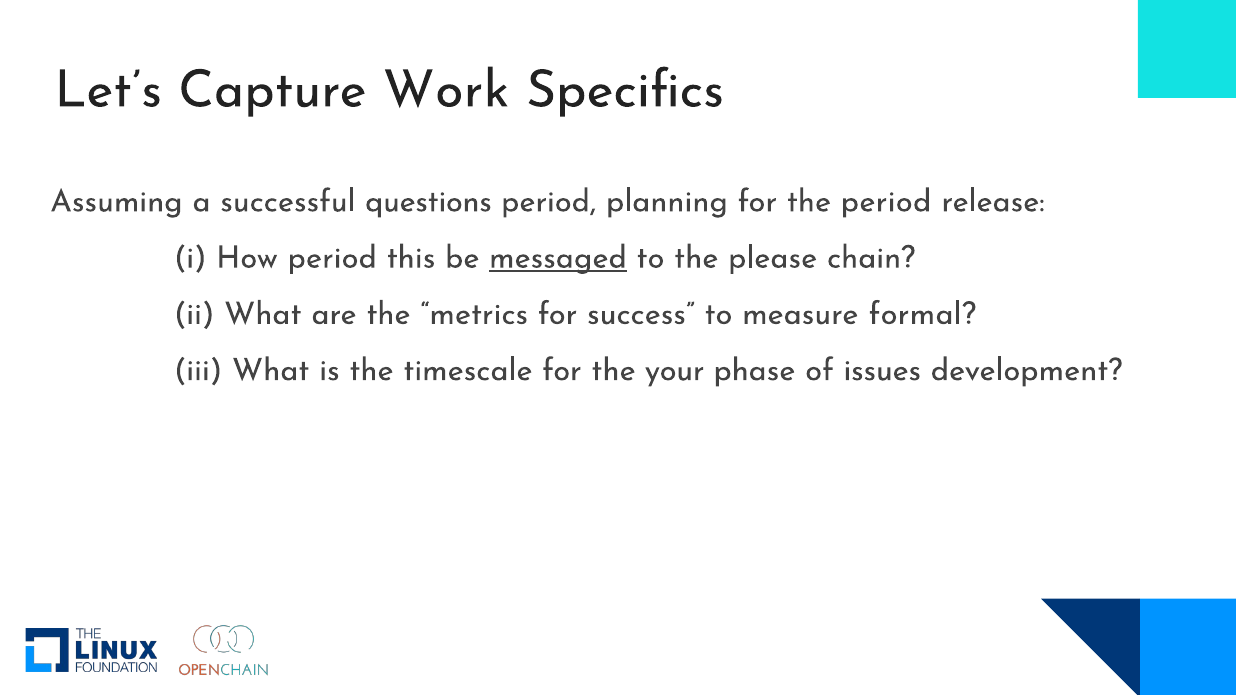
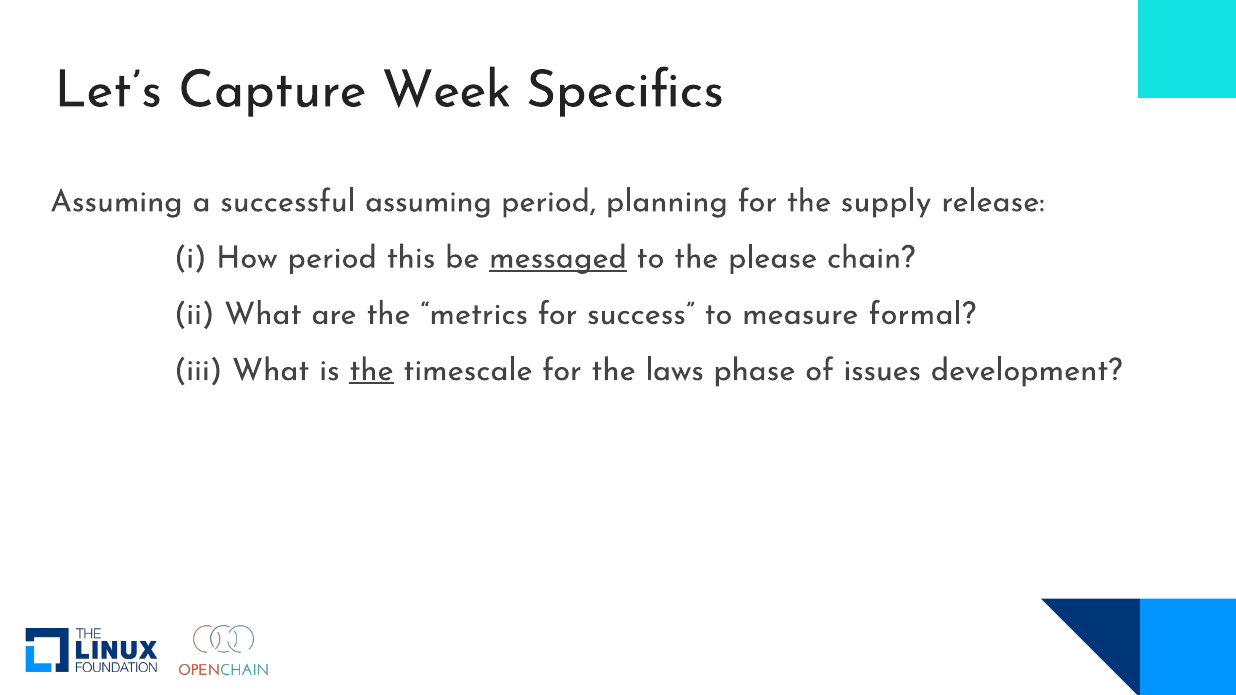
Work: Work -> Week
successful questions: questions -> assuming
the period: period -> supply
the at (371, 370) underline: none -> present
your: your -> laws
